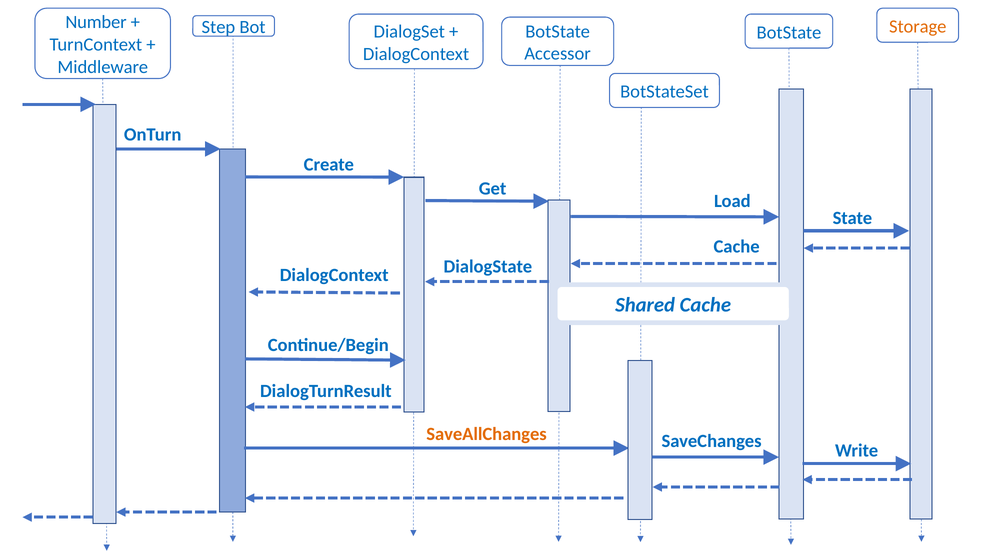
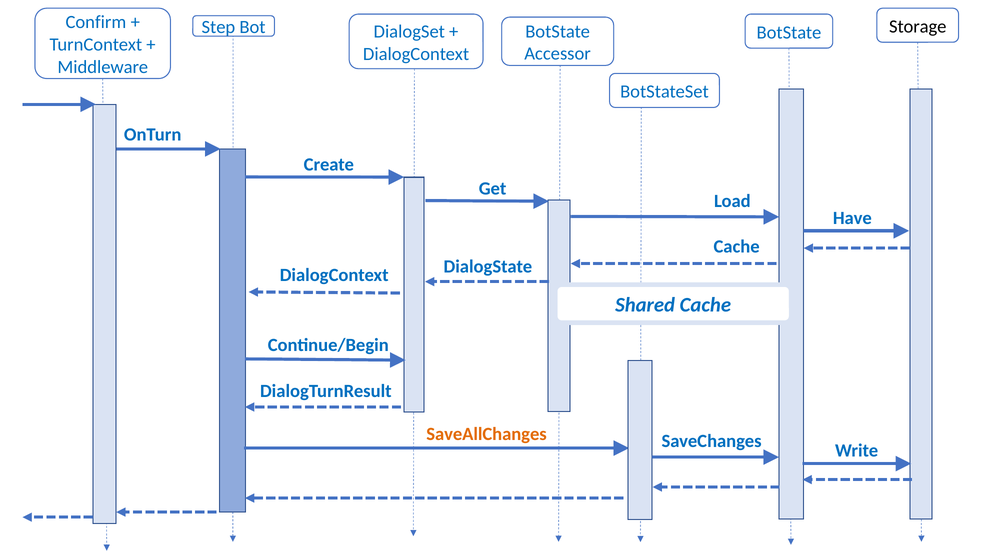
Number: Number -> Confirm
Storage colour: orange -> black
State: State -> Have
